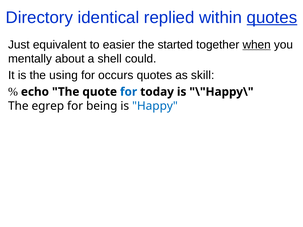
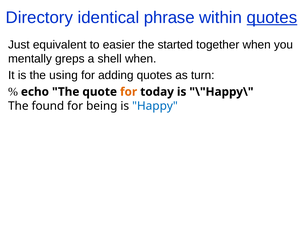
replied: replied -> phrase
when at (257, 45) underline: present -> none
about: about -> greps
shell could: could -> when
occurs: occurs -> adding
skill: skill -> turn
for at (129, 92) colour: blue -> orange
egrep: egrep -> found
